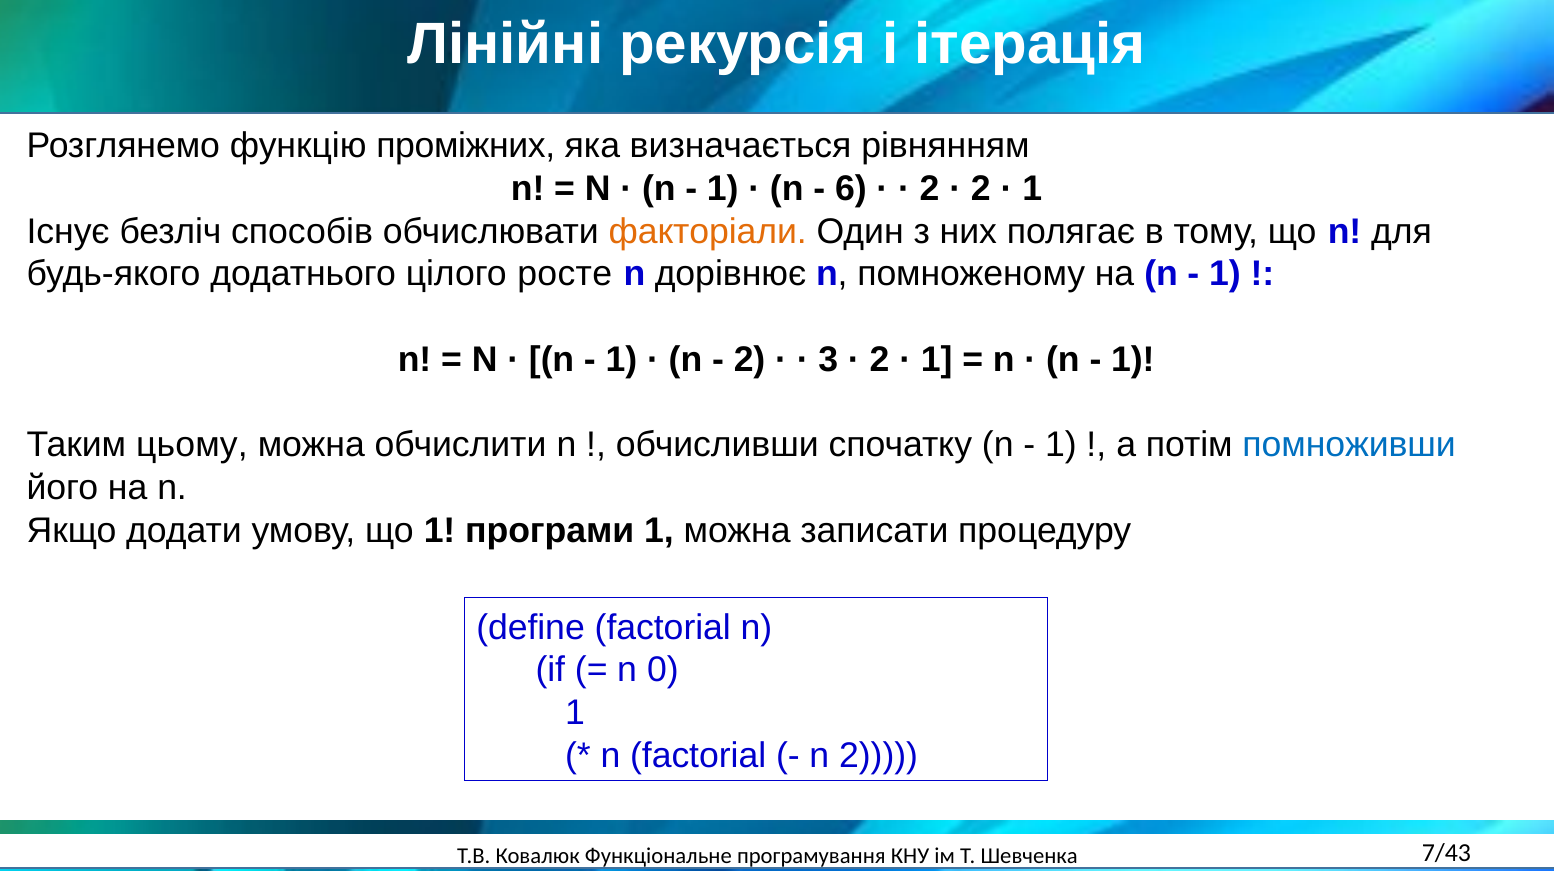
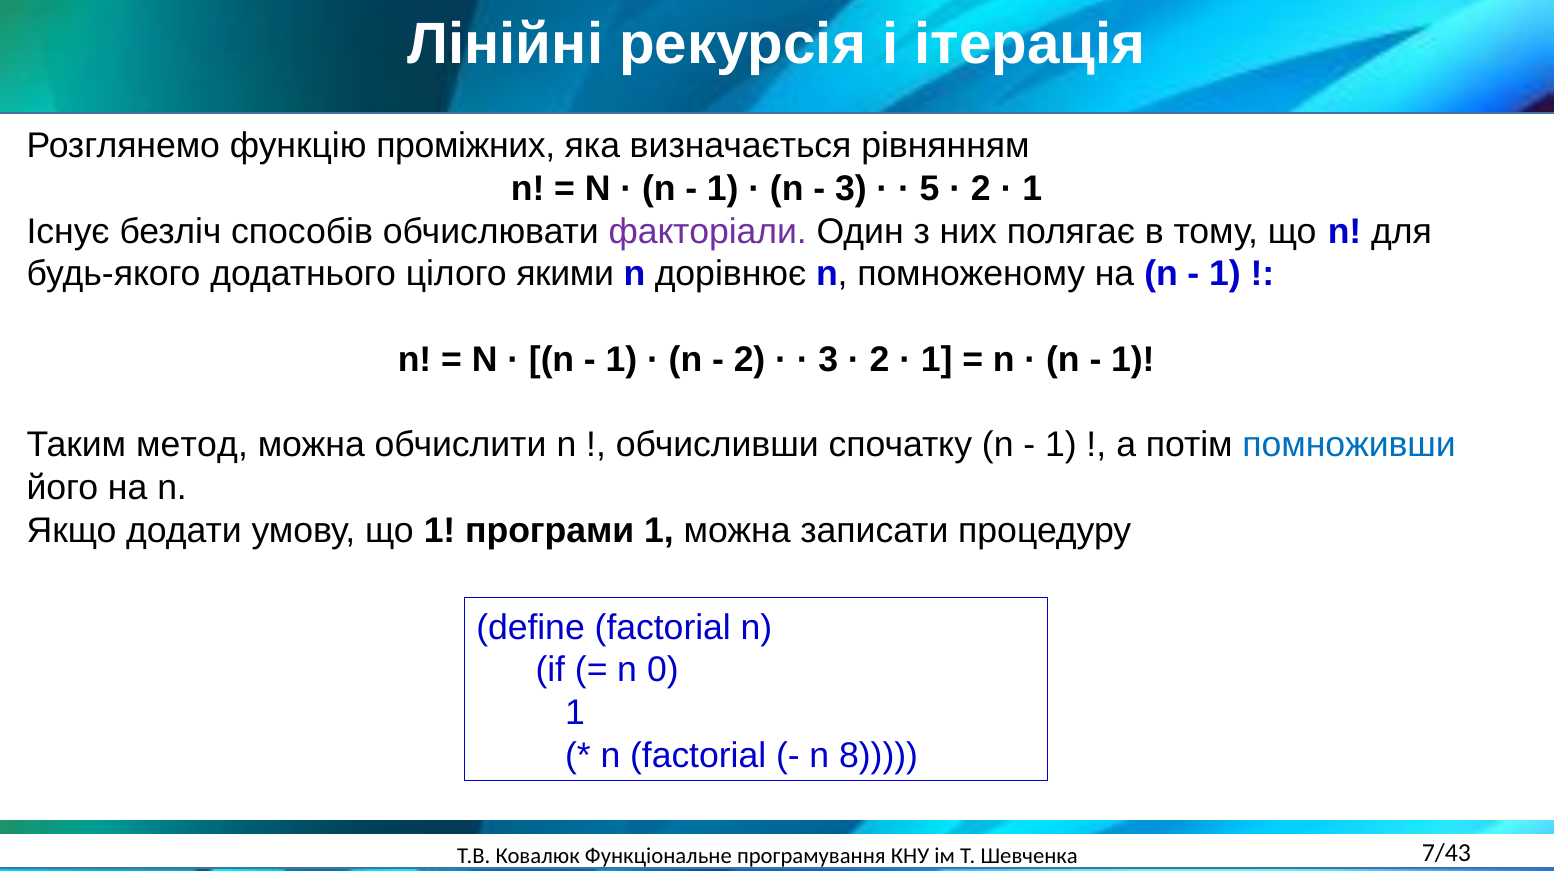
6 at (851, 189): 6 -> 3
2 at (930, 189): 2 -> 5
факторіали colour: orange -> purple
росте: росте -> якими
цьому: цьому -> метод
n 2: 2 -> 8
